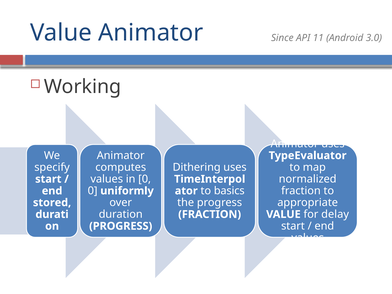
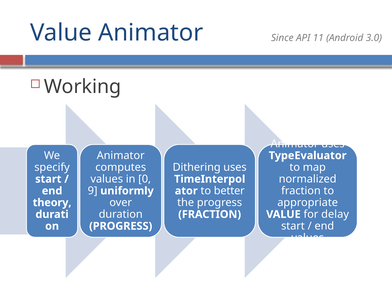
0 at (93, 191): 0 -> 9
basics: basics -> better
stored: stored -> theory
